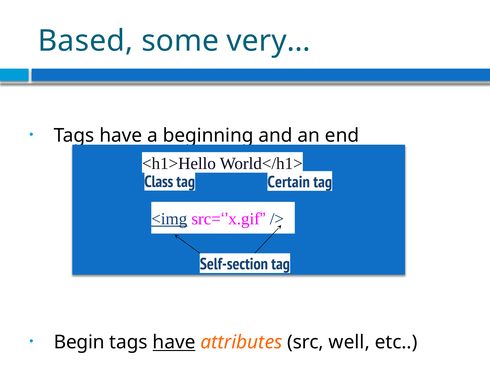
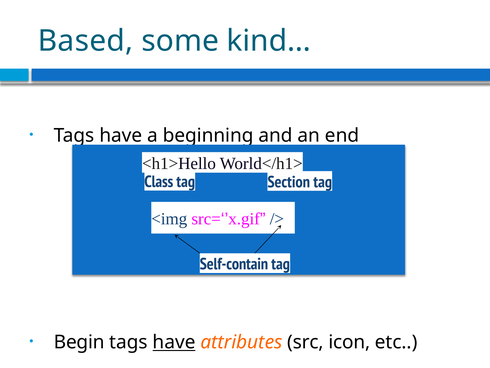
very…: very… -> kind…
Certain: Certain -> Section
<img underline: present -> none
Self-section: Self-section -> Self-contain
well: well -> icon
